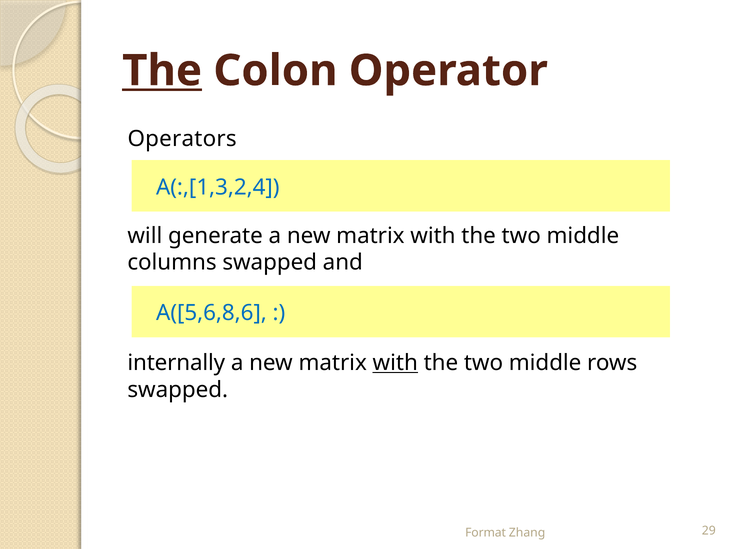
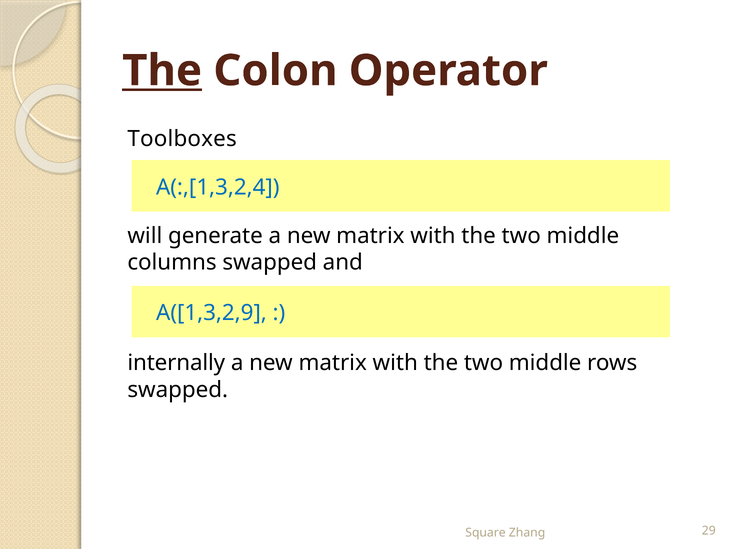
Operators: Operators -> Toolboxes
A([5,6,8,6: A([5,6,8,6 -> A([1,3,2,9
with at (395, 363) underline: present -> none
Format: Format -> Square
